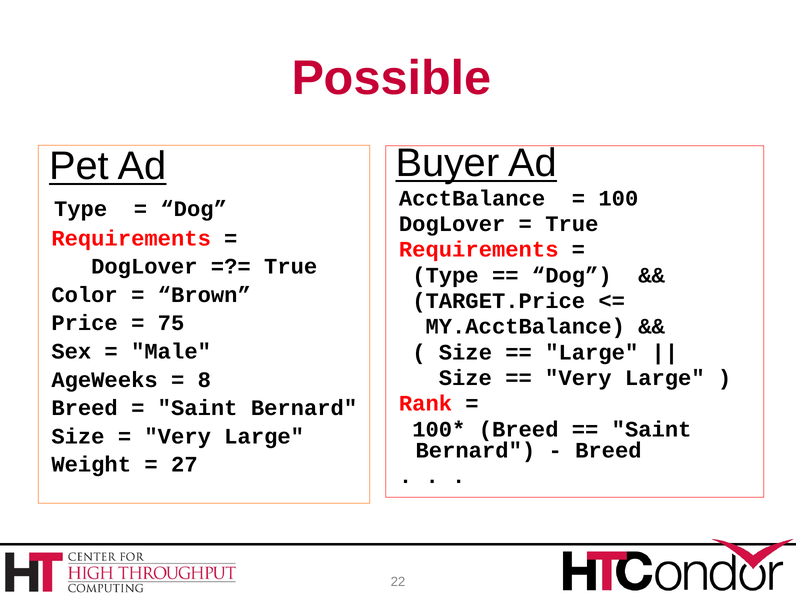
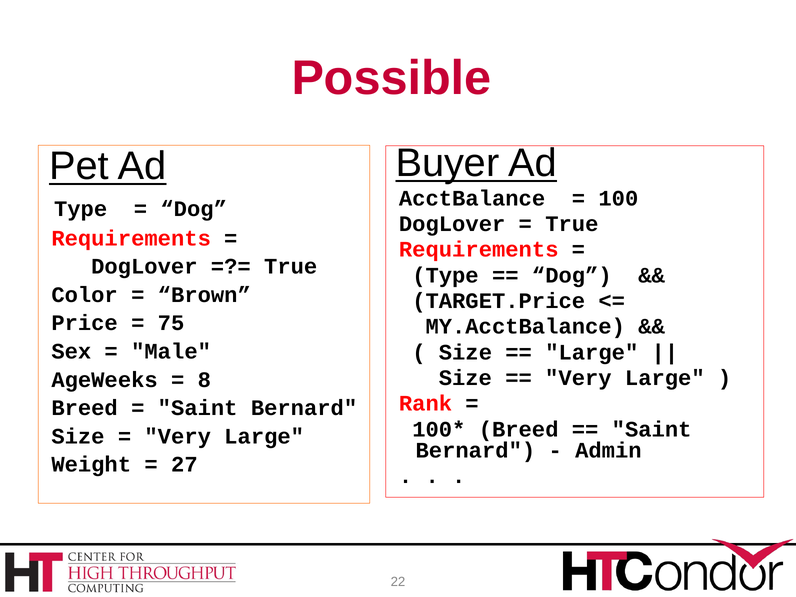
Breed at (608, 450): Breed -> Admin
